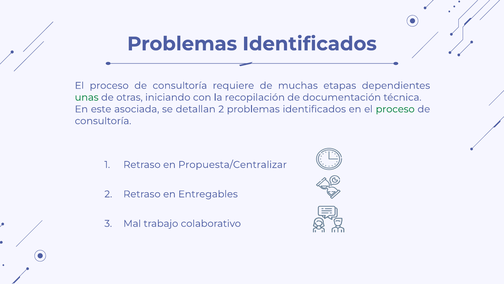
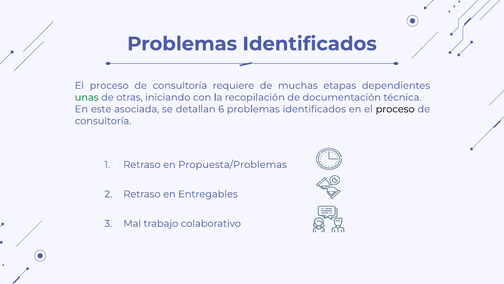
detallan 2: 2 -> 6
proceso at (395, 109) colour: green -> black
Propuesta/Centralizar: Propuesta/Centralizar -> Propuesta/Problemas
